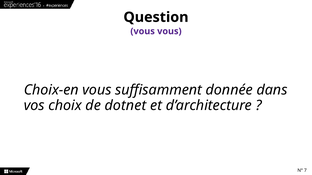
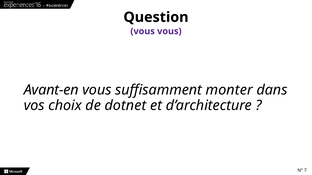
Choix-en: Choix-en -> Avant-en
donnée: donnée -> monter
